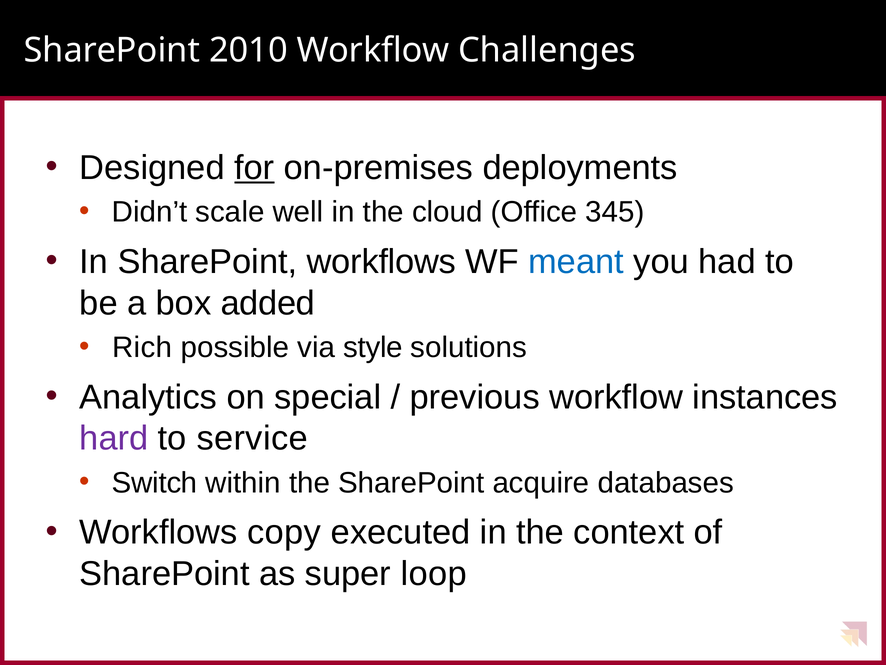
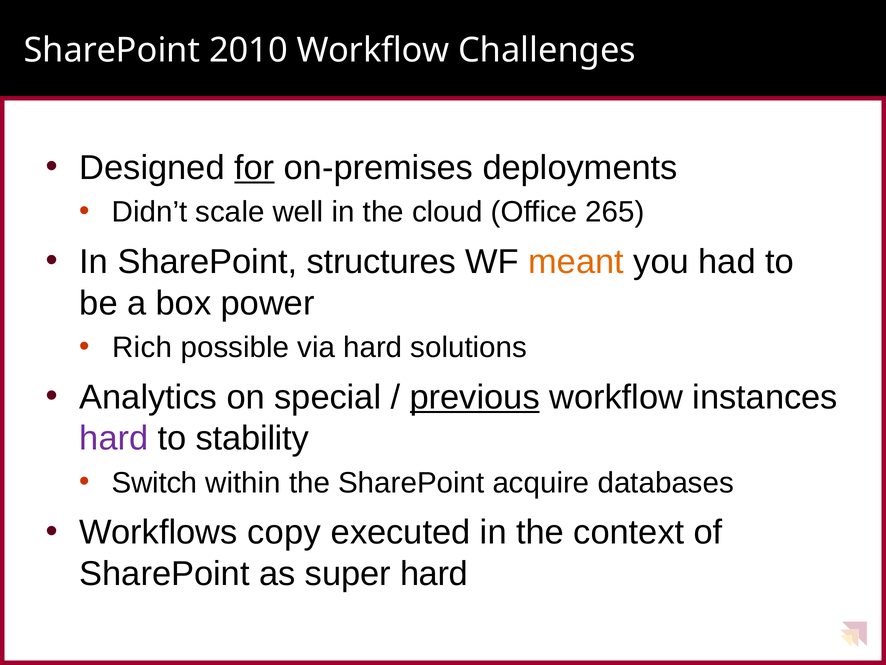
345: 345 -> 265
SharePoint workflows: workflows -> structures
meant colour: blue -> orange
added: added -> power
via style: style -> hard
previous underline: none -> present
service: service -> stability
super loop: loop -> hard
